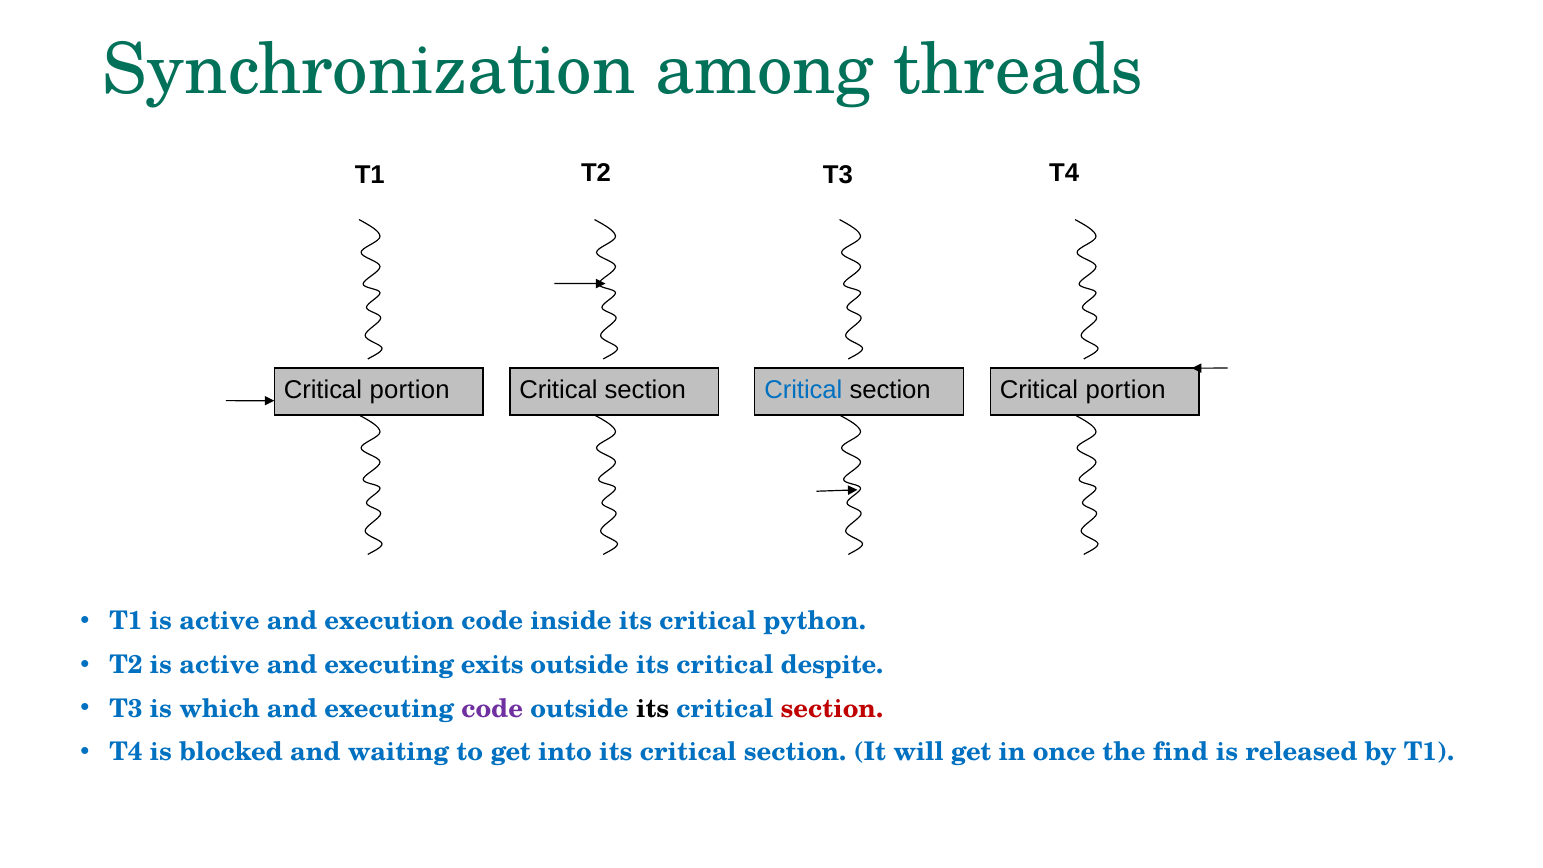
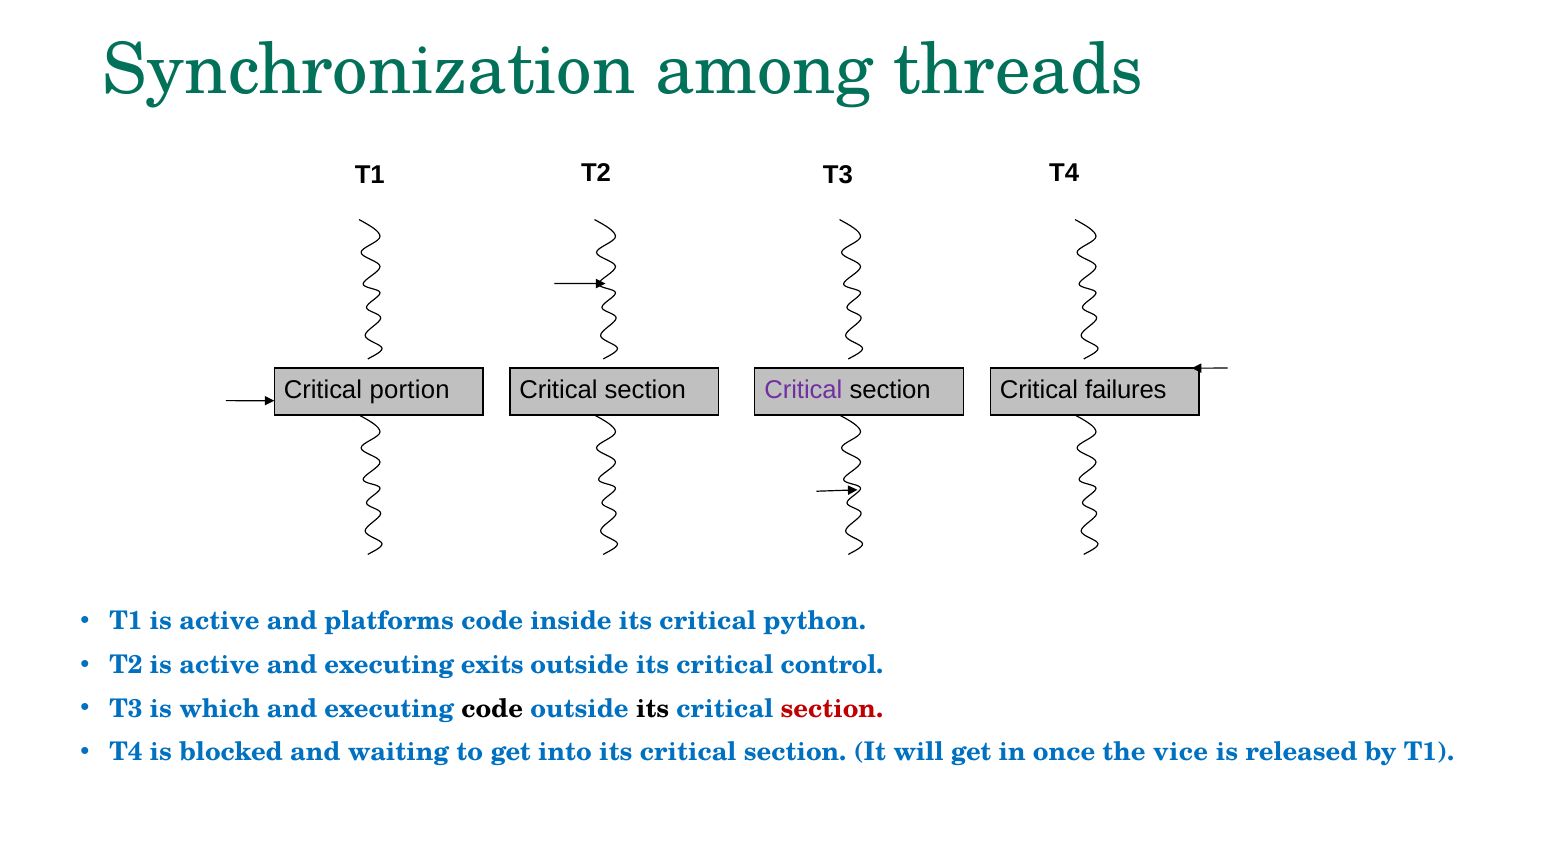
Critical at (803, 390) colour: blue -> purple
section Critical portion: portion -> failures
execution: execution -> platforms
despite: despite -> control
code at (492, 709) colour: purple -> black
find: find -> vice
